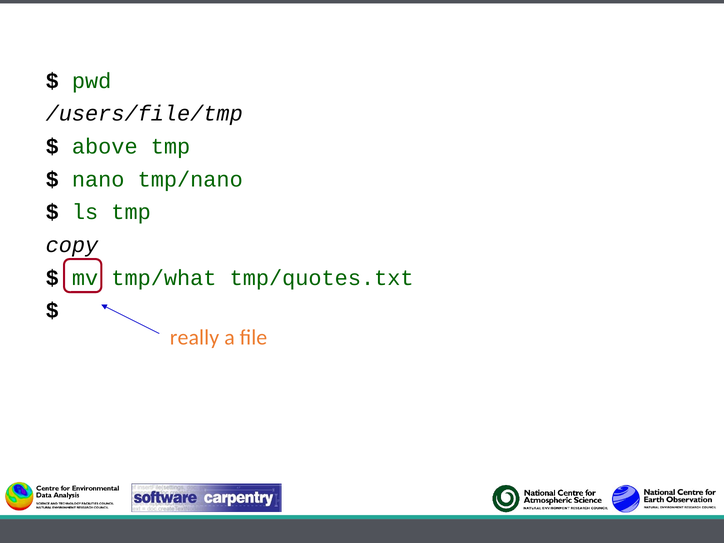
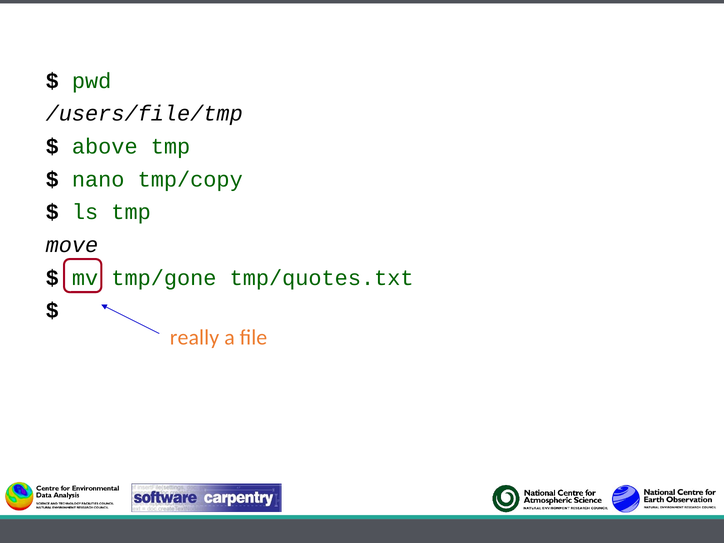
tmp/nano: tmp/nano -> tmp/copy
copy: copy -> move
tmp/what: tmp/what -> tmp/gone
